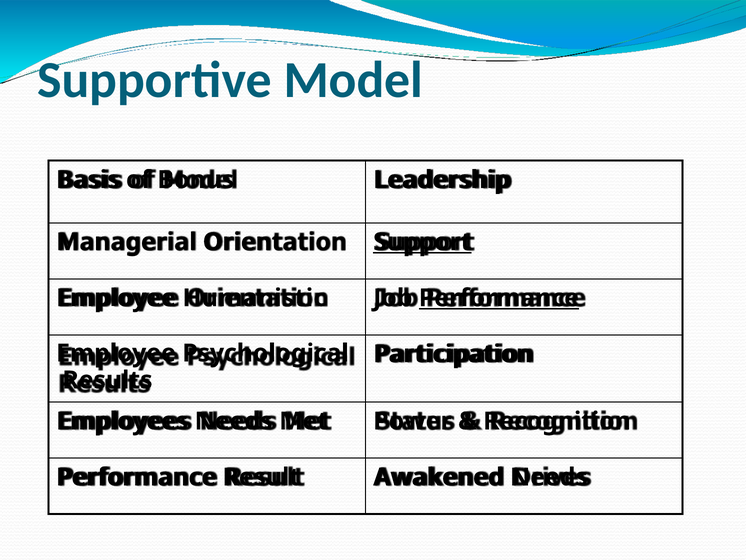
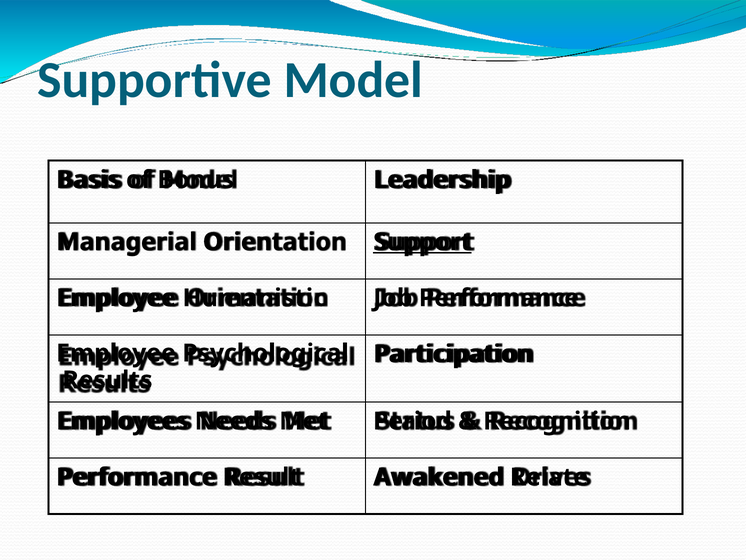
Performance at (499, 298) underline: present -> none
Power: Power -> Period
Awakened Needs: Needs -> Relate
